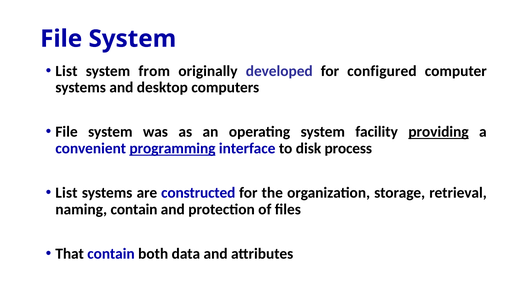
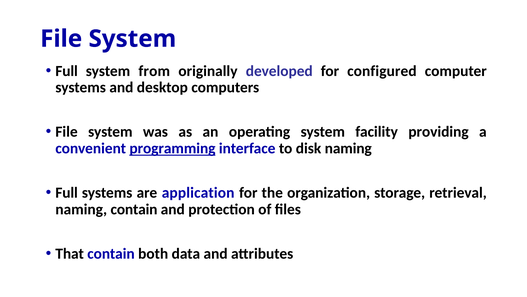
List at (66, 71): List -> Full
providing underline: present -> none
disk process: process -> naming
List at (66, 192): List -> Full
constructed: constructed -> application
